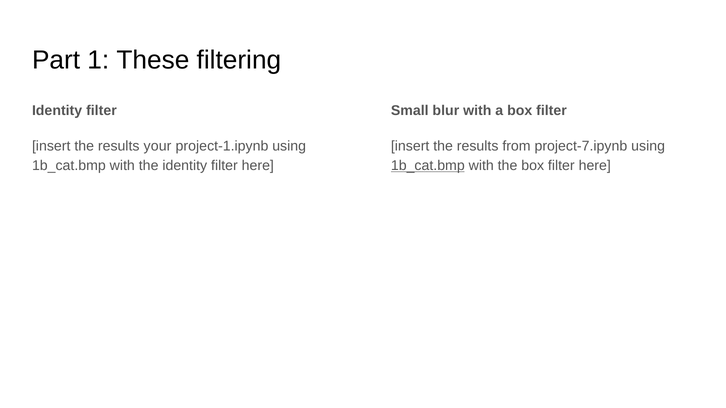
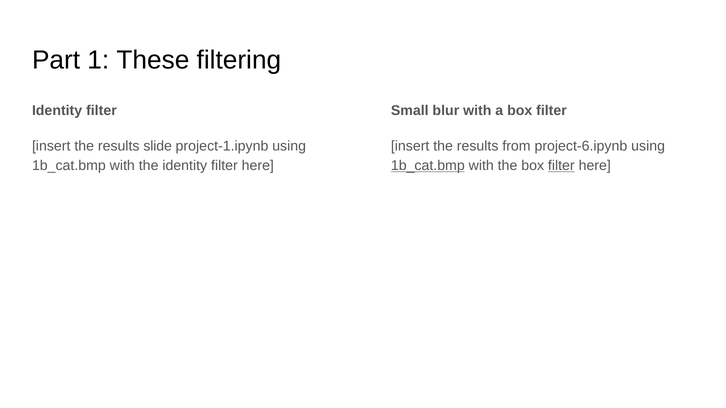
your: your -> slide
project-7.ipynb: project-7.ipynb -> project-6.ipynb
filter at (561, 166) underline: none -> present
